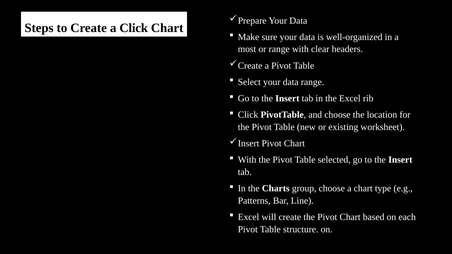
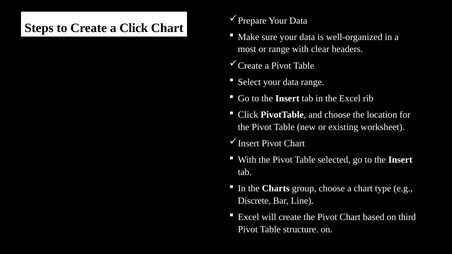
Patterns: Patterns -> Discrete
each: each -> third
